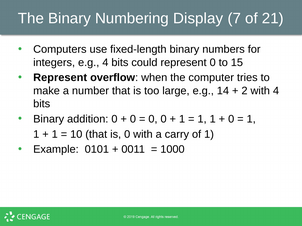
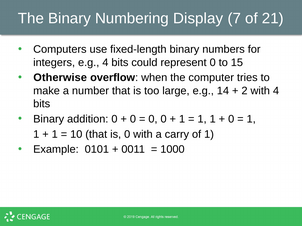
Represent at (60, 78): Represent -> Otherwise
